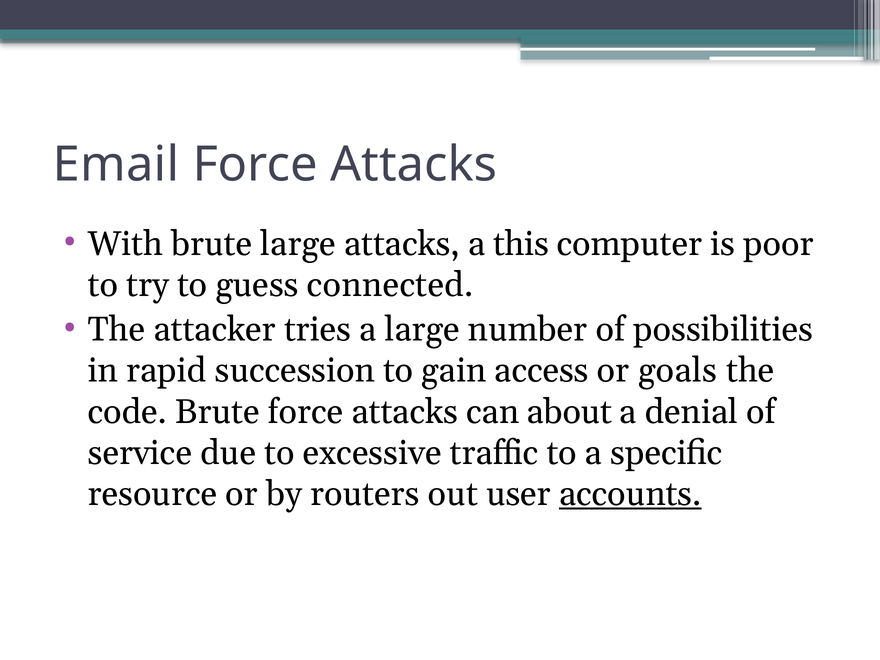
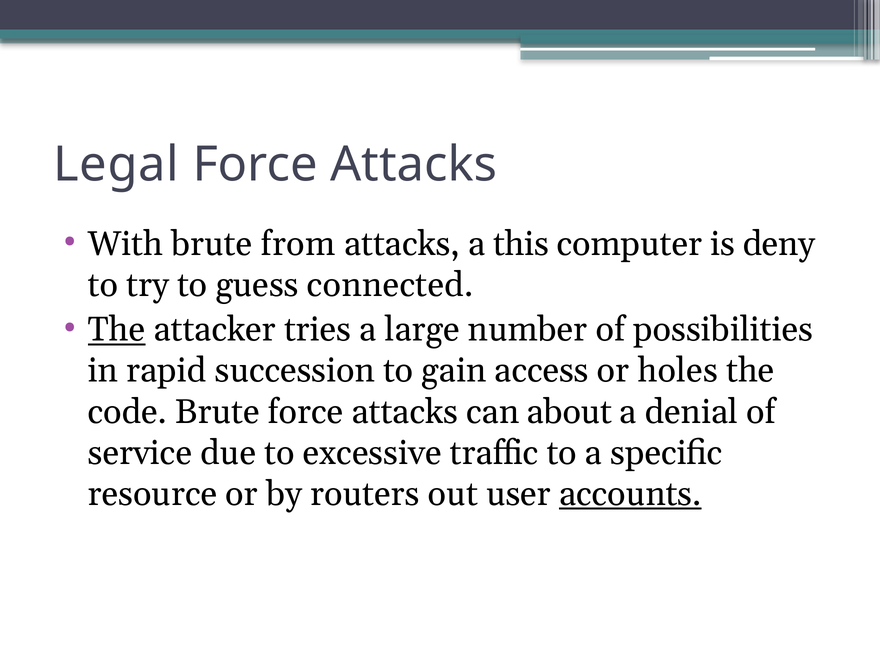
Email: Email -> Legal
brute large: large -> from
poor: poor -> deny
The at (117, 330) underline: none -> present
goals: goals -> holes
